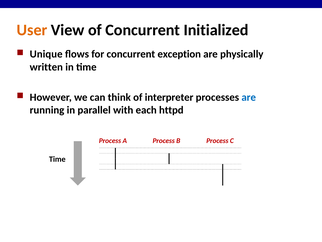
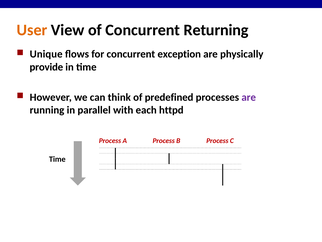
Initialized: Initialized -> Returning
written: written -> provide
interpreter: interpreter -> predefined
are at (249, 97) colour: blue -> purple
